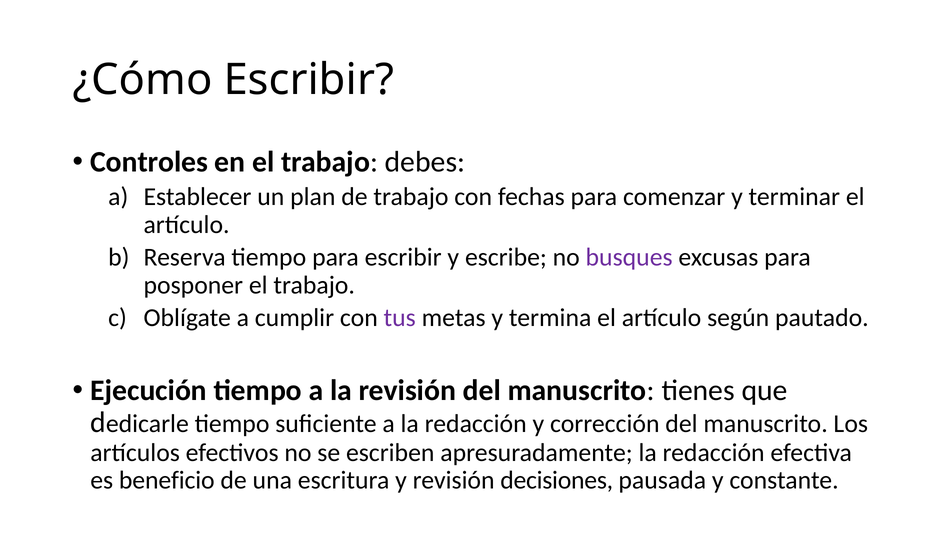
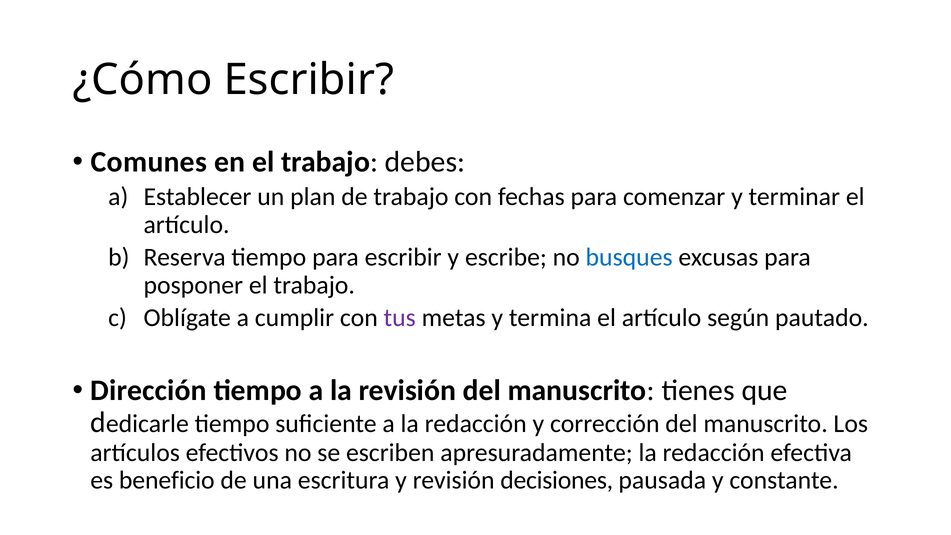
Controles: Controles -> Comunes
busques colour: purple -> blue
Ejecución: Ejecución -> Dirección
